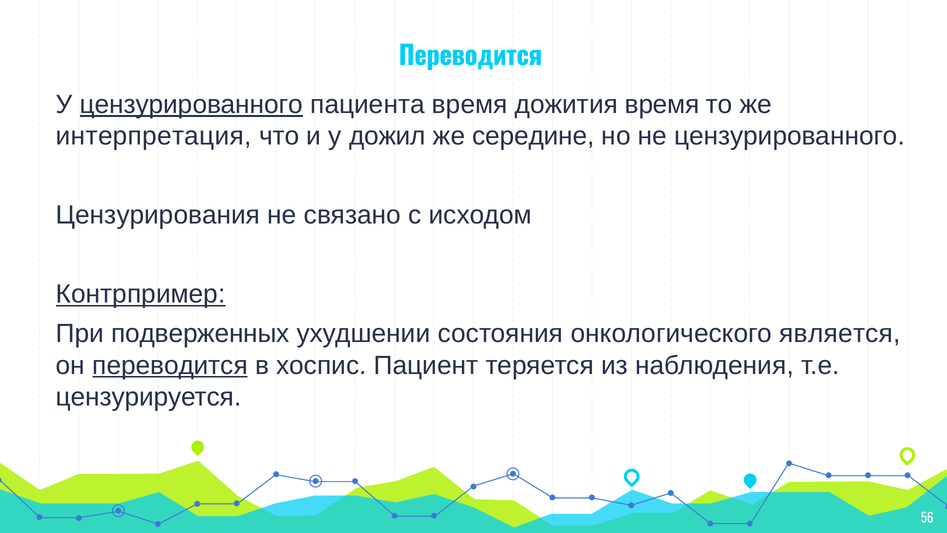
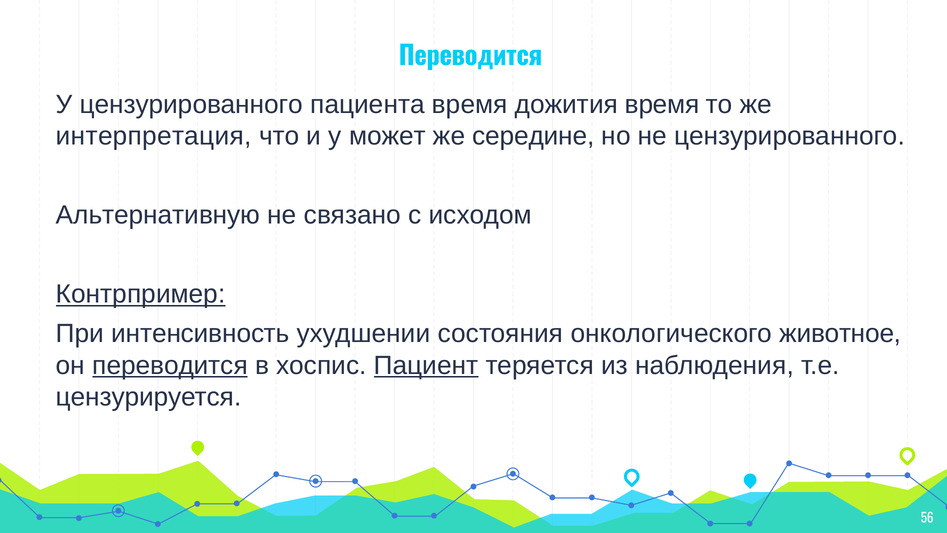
цензурированного at (191, 105) underline: present -> none
дожил: дожил -> может
Цензурирования: Цензурирования -> Альтернативную
подверженных: подверженных -> интенсивность
является: является -> животное
Пациент underline: none -> present
